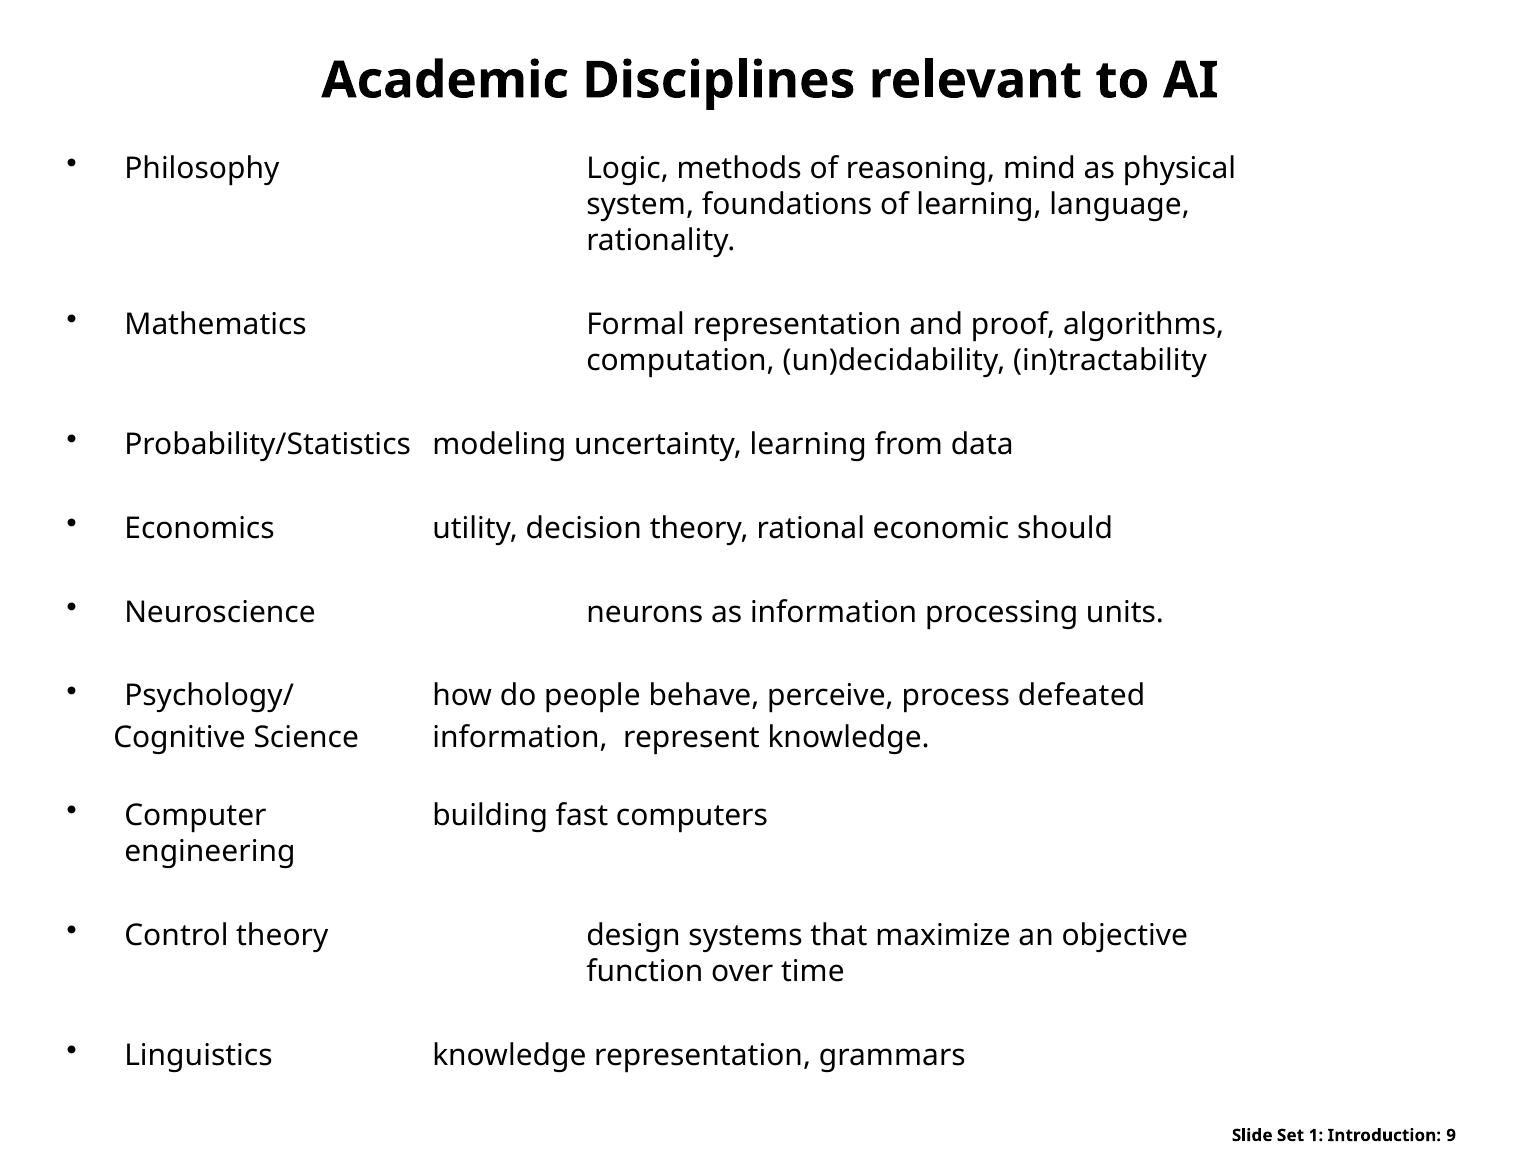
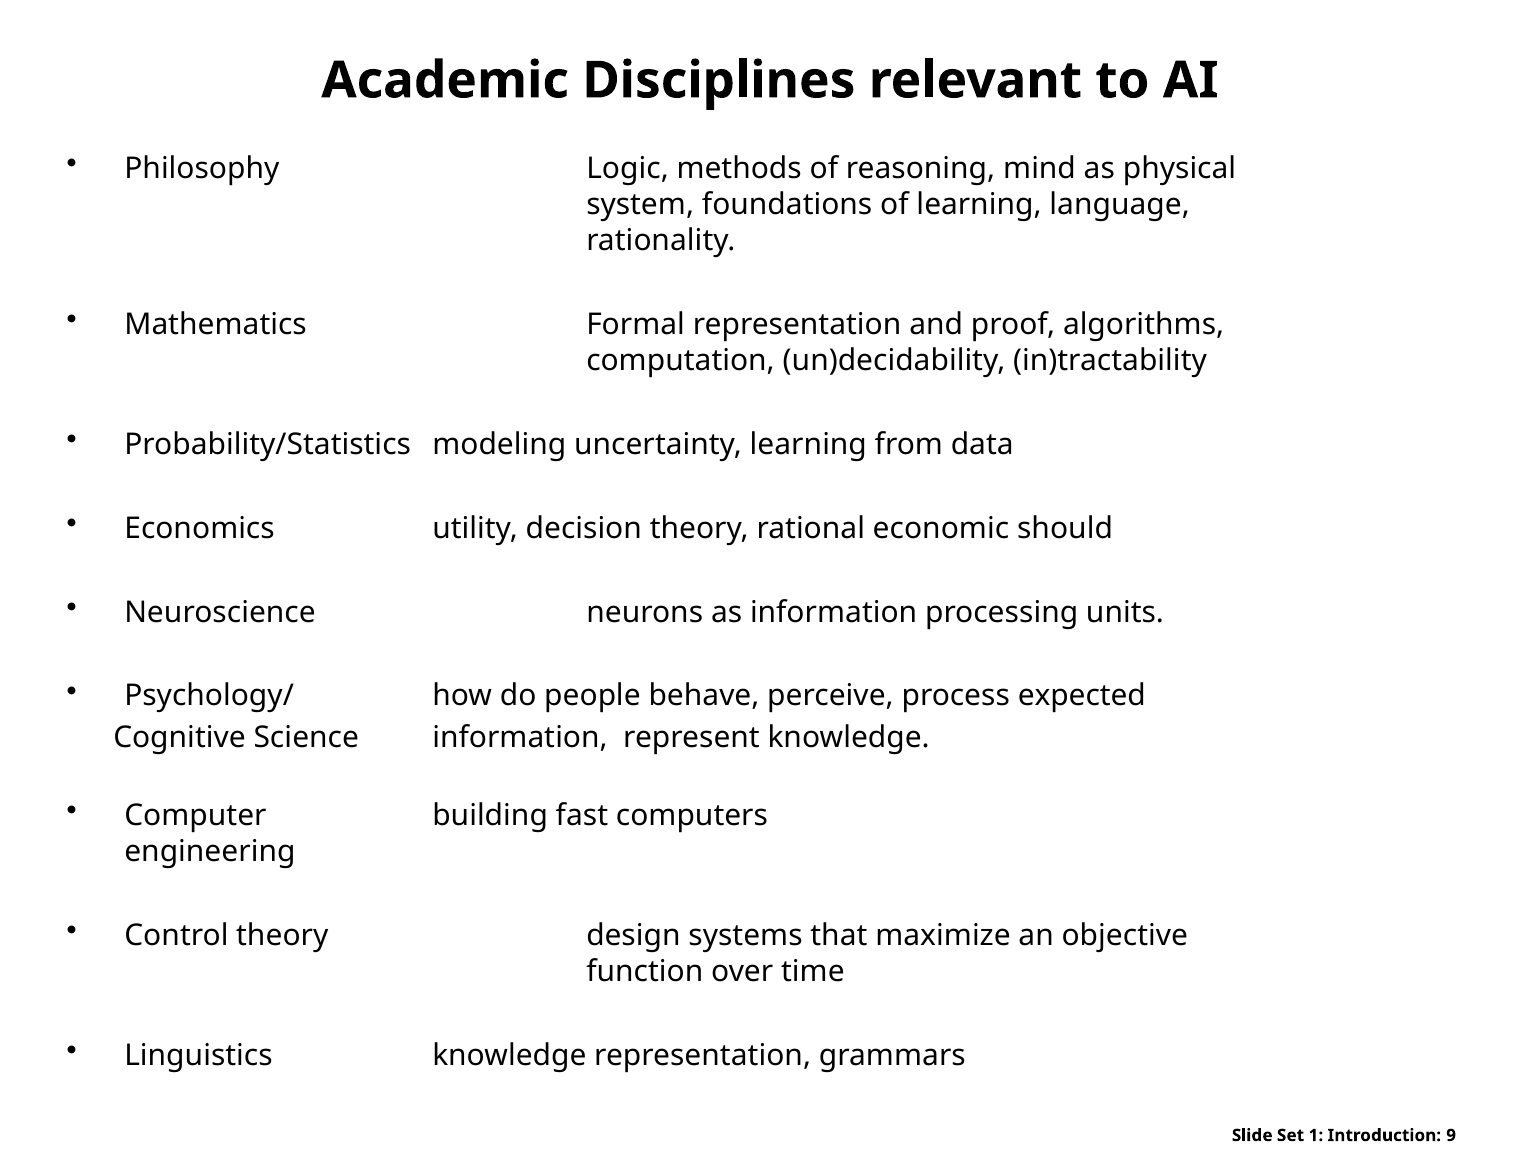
defeated: defeated -> expected
